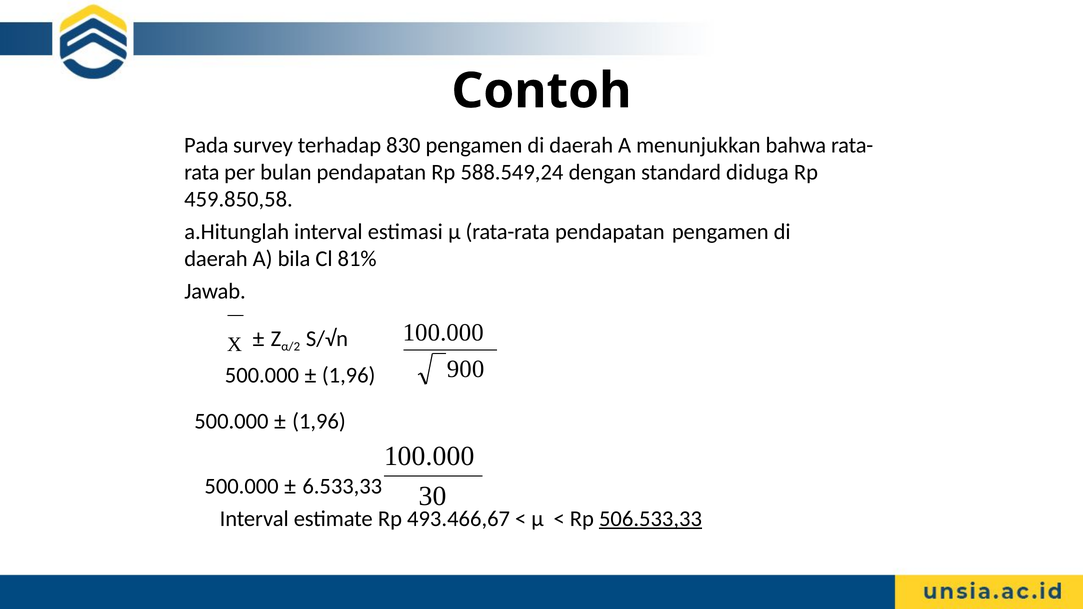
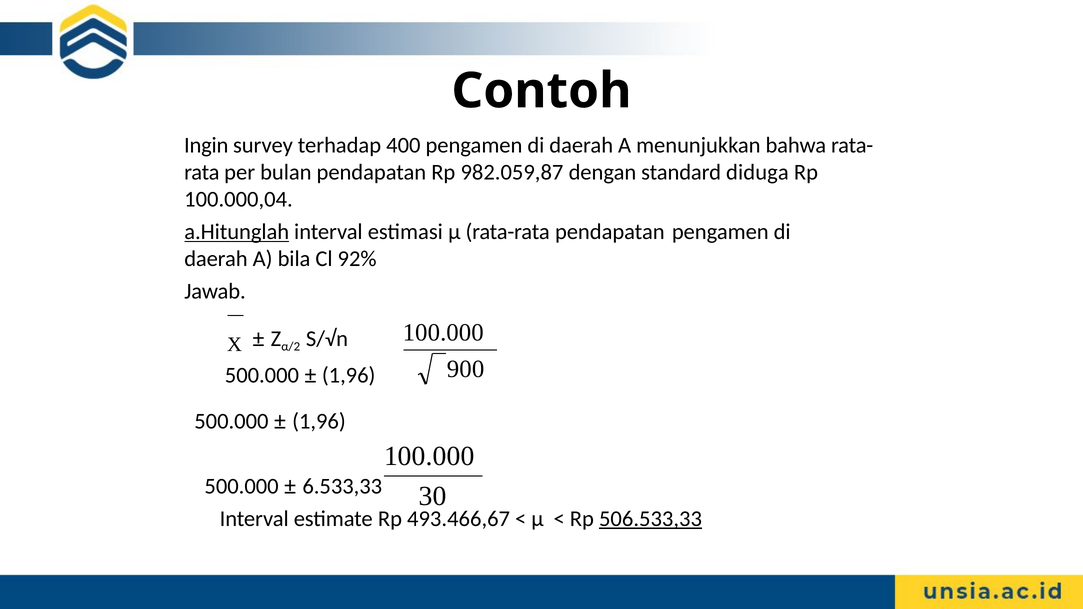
Pada: Pada -> Ingin
830: 830 -> 400
588.549,24: 588.549,24 -> 982.059,87
459.850,58: 459.850,58 -> 100.000,04
a.Hitunglah underline: none -> present
81%: 81% -> 92%
